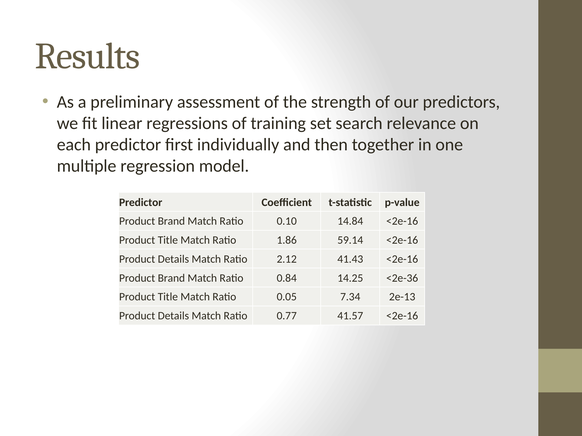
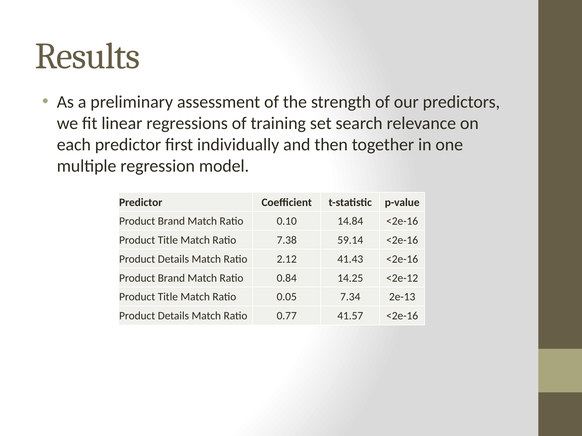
1.86: 1.86 -> 7.38
<2e-36: <2e-36 -> <2e-12
